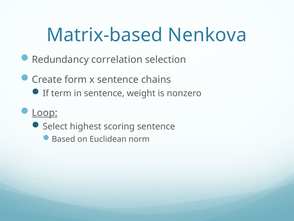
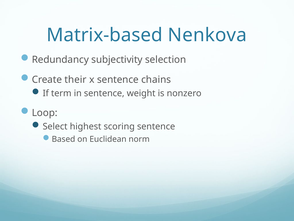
correlation: correlation -> subjectivity
form: form -> their
Loop underline: present -> none
